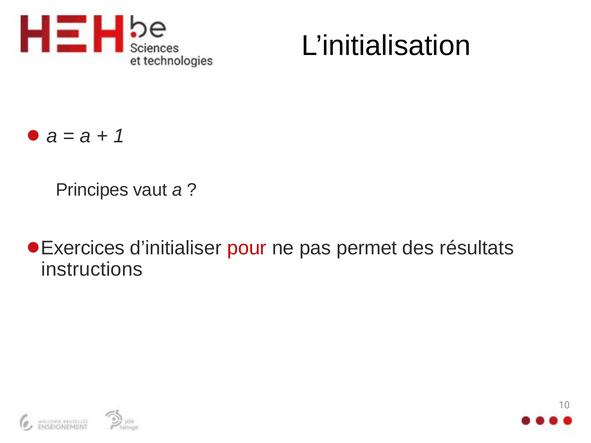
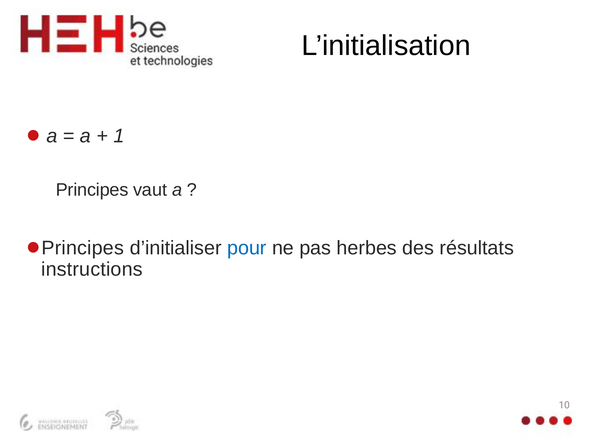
Exercices at (83, 248): Exercices -> Principes
pour colour: red -> blue
permet: permet -> herbes
